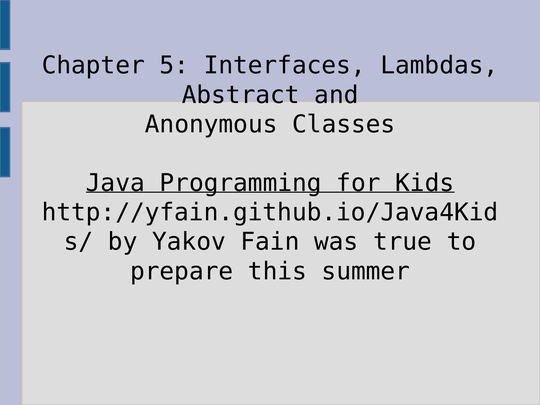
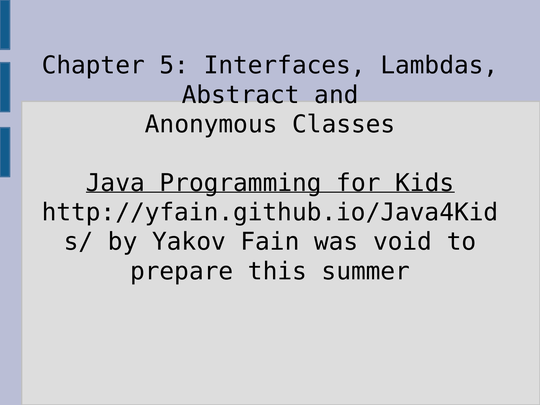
true: true -> void
